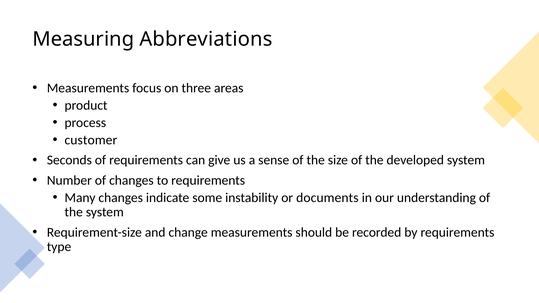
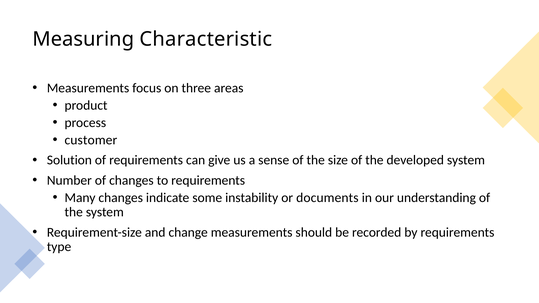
Abbreviations: Abbreviations -> Characteristic
Seconds: Seconds -> Solution
